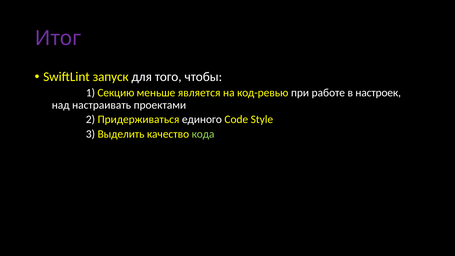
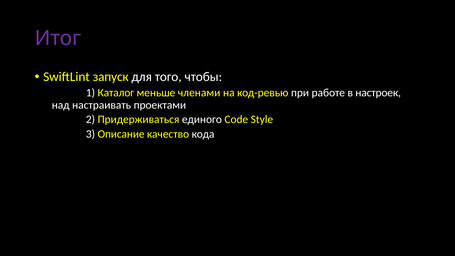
Секцию: Секцию -> Каталог
является: является -> членами
Выделить: Выделить -> Описание
кода colour: light green -> white
